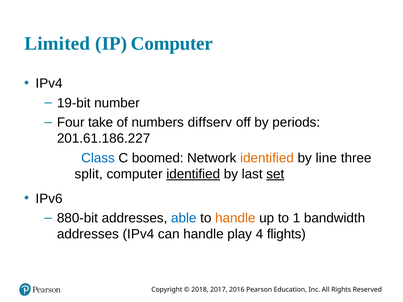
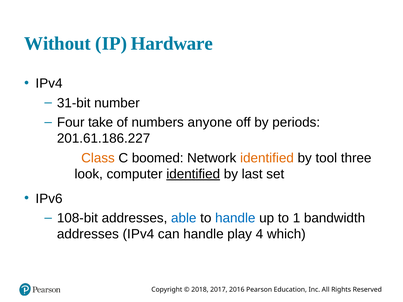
Limited: Limited -> Without
P Computer: Computer -> Hardware
19-bit: 19-bit -> 31-bit
diffserv: diffserv -> anyone
Class colour: blue -> orange
line: line -> tool
split: split -> look
set underline: present -> none
880-bit: 880-bit -> 108-bit
handle at (235, 218) colour: orange -> blue
flights: flights -> which
